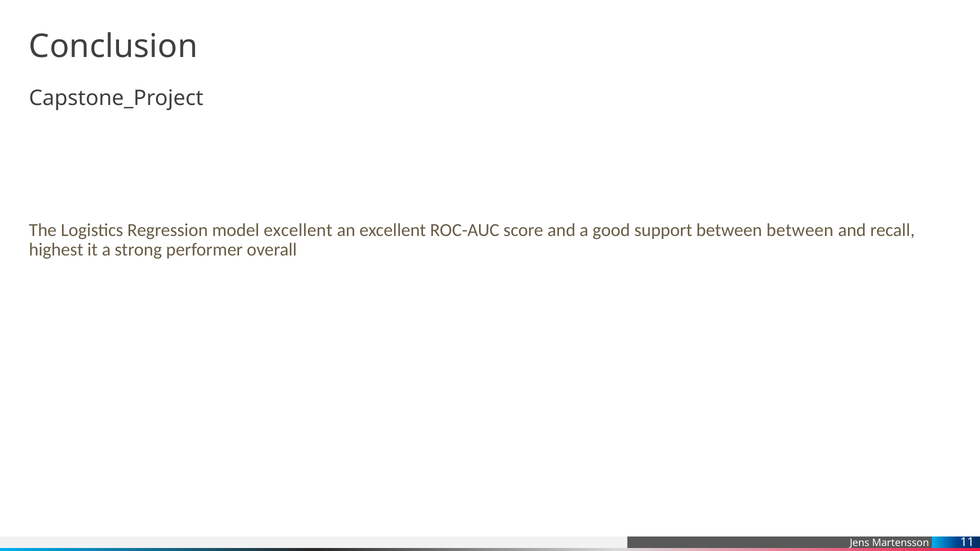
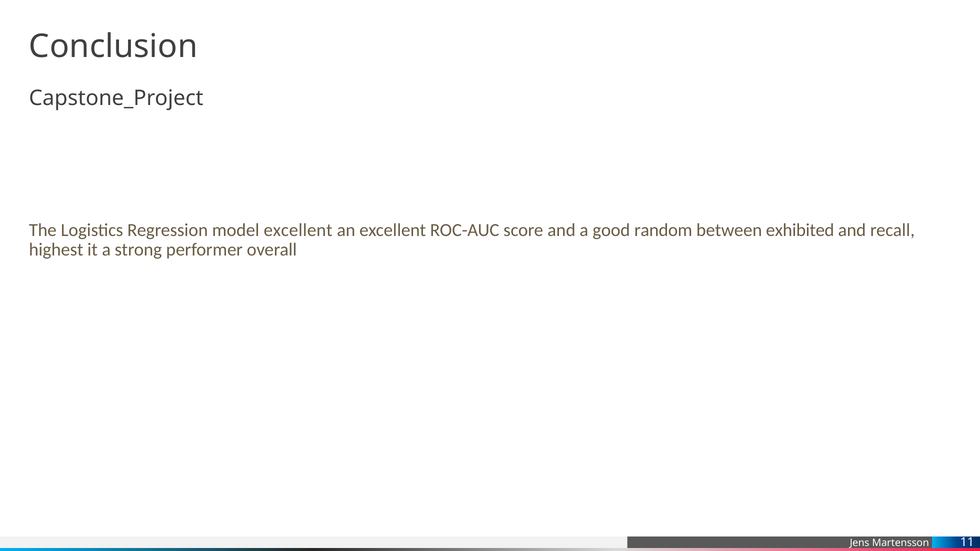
support: support -> random
between between: between -> exhibited
